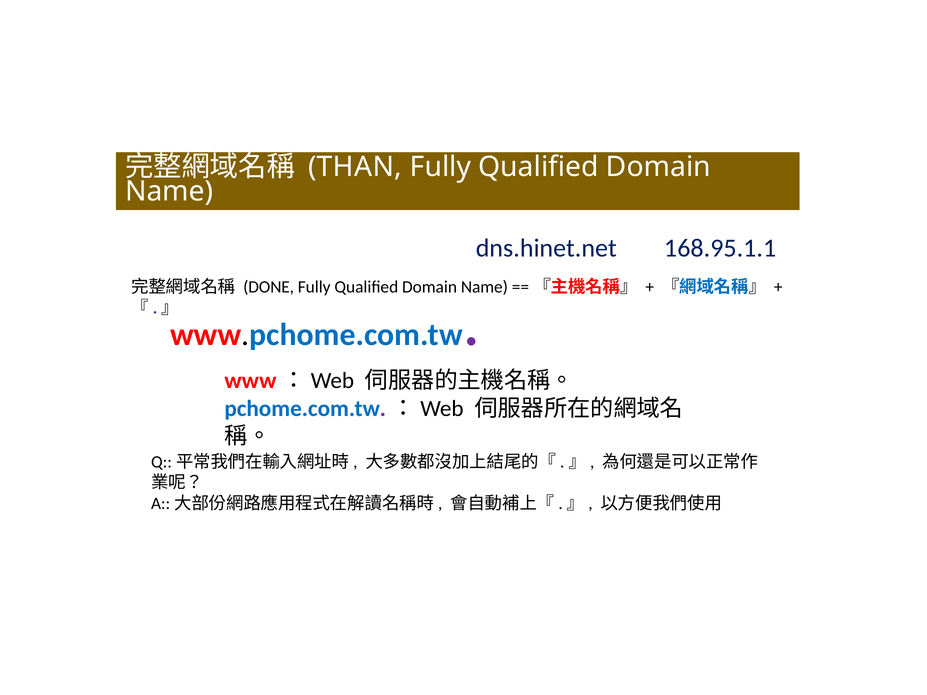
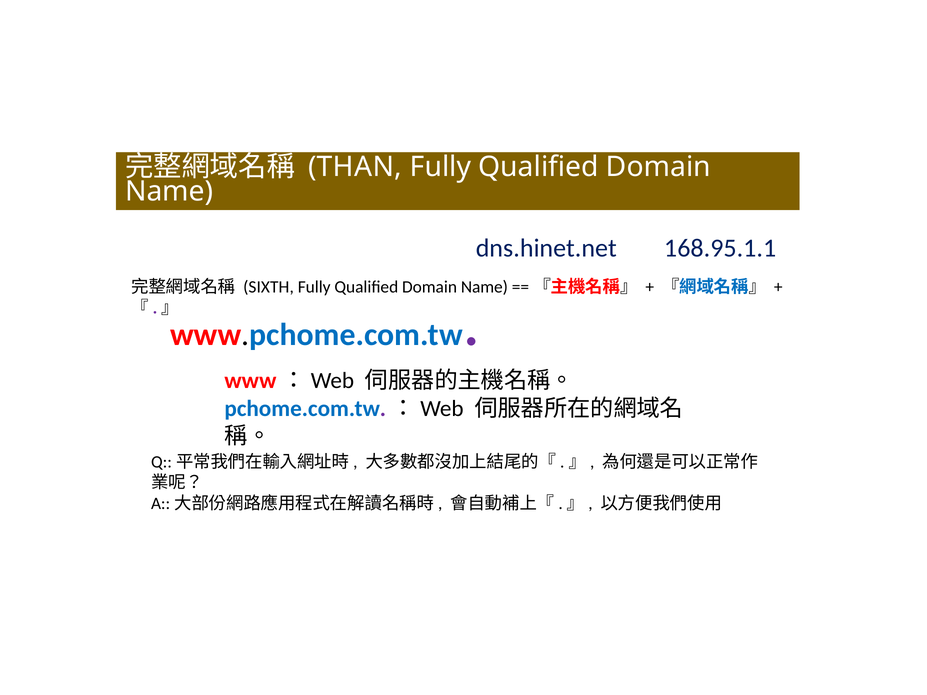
DONE: DONE -> SIXTH
